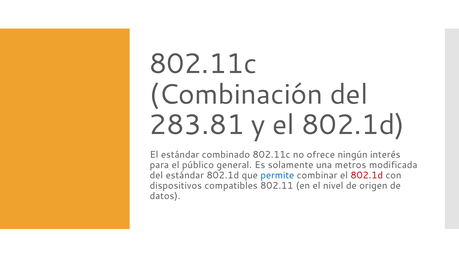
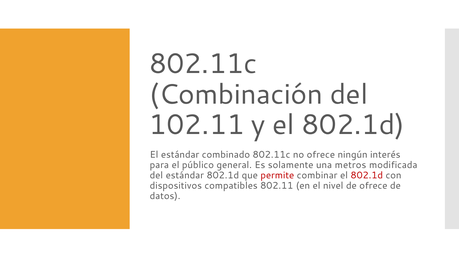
283.81: 283.81 -> 102.11
permite colour: blue -> red
de origen: origen -> ofrece
